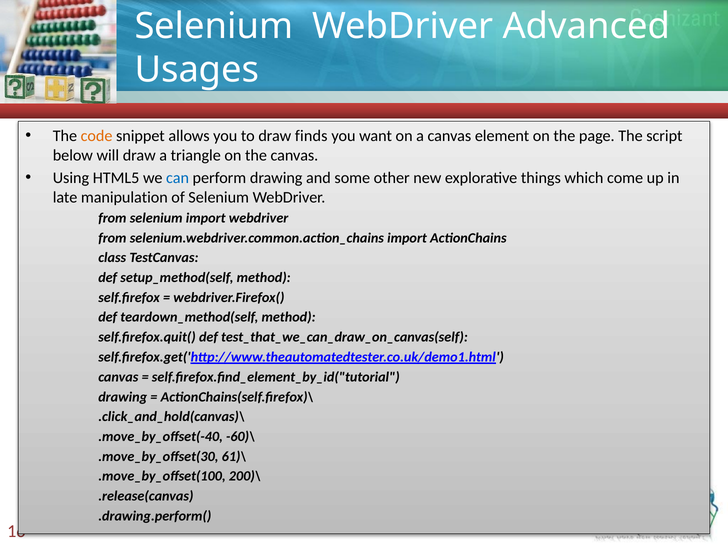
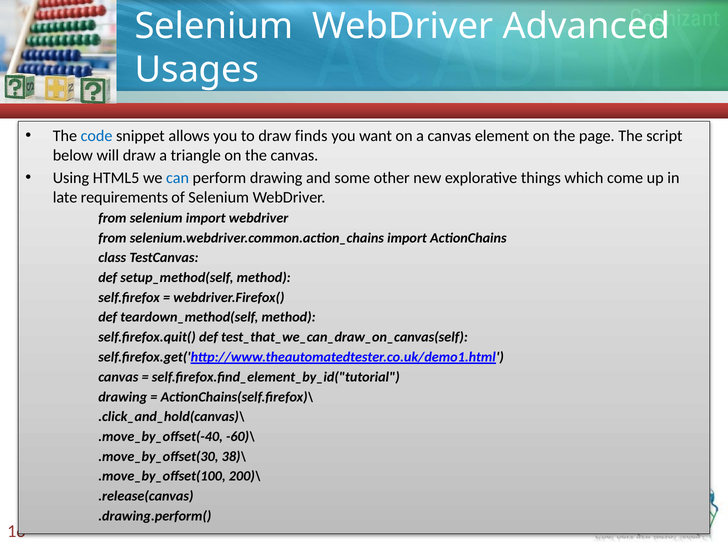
code colour: orange -> blue
manipulation: manipulation -> requirements
61)\: 61)\ -> 38)\
